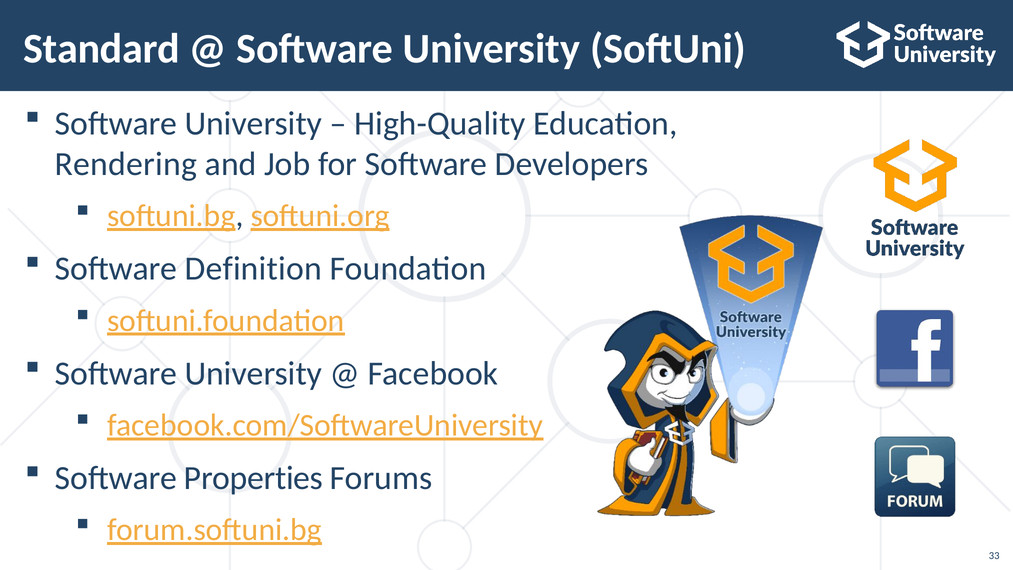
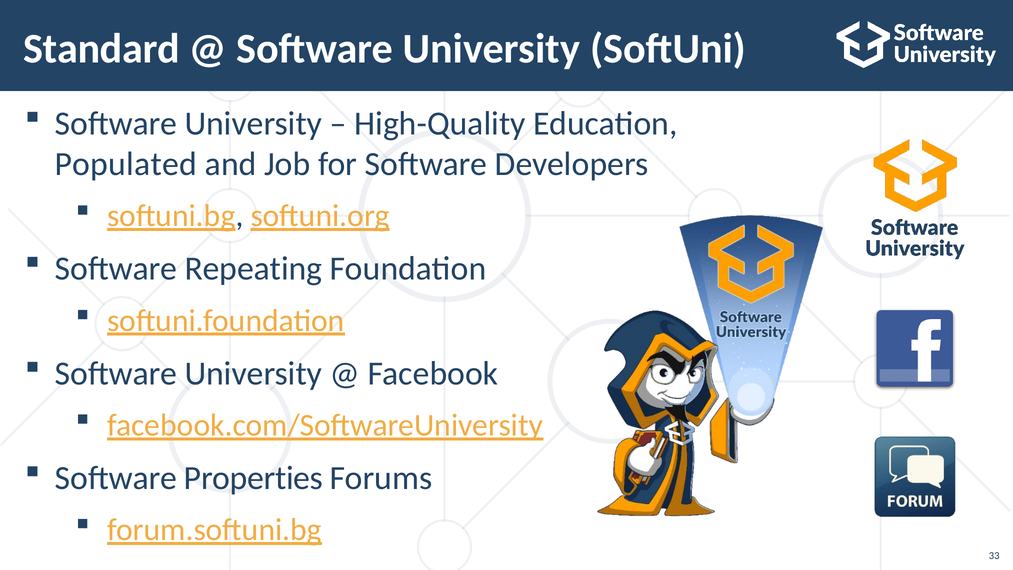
Rendering: Rendering -> Populated
Definition: Definition -> Repeating
